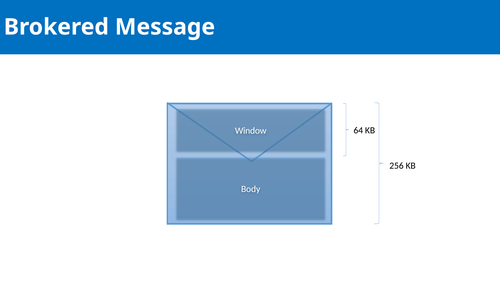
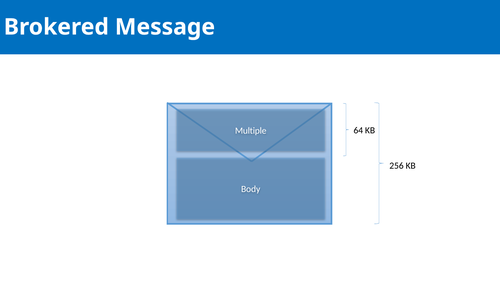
Window: Window -> Multiple
